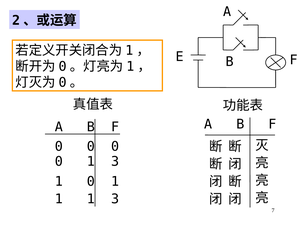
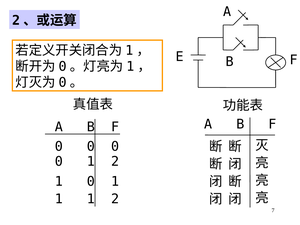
0 1 3: 3 -> 2
1 1 3: 3 -> 2
